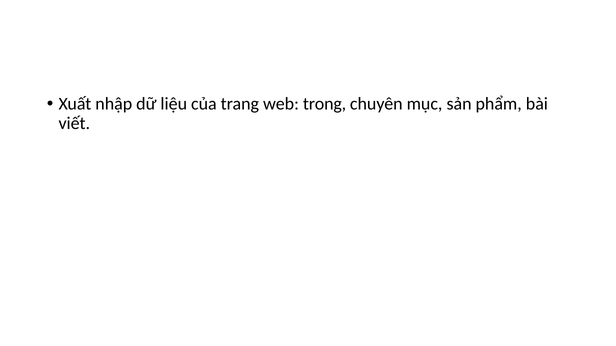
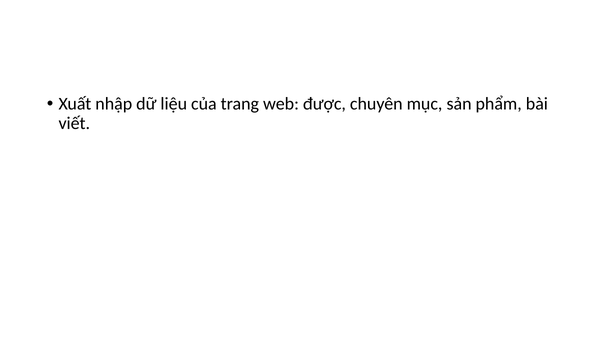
trong: trong -> được
